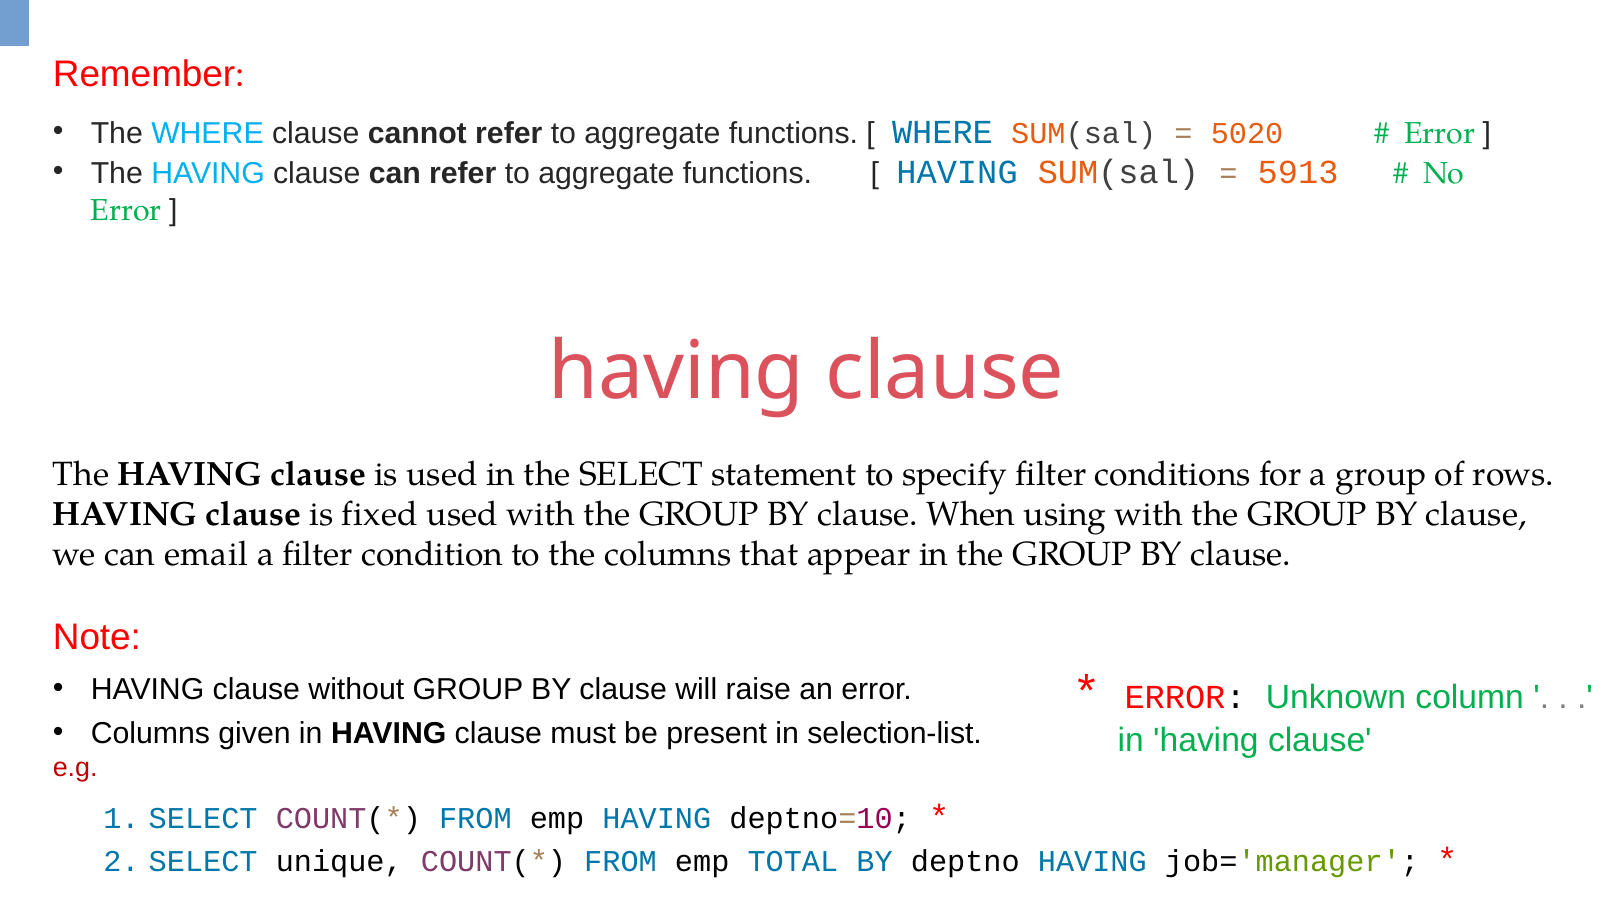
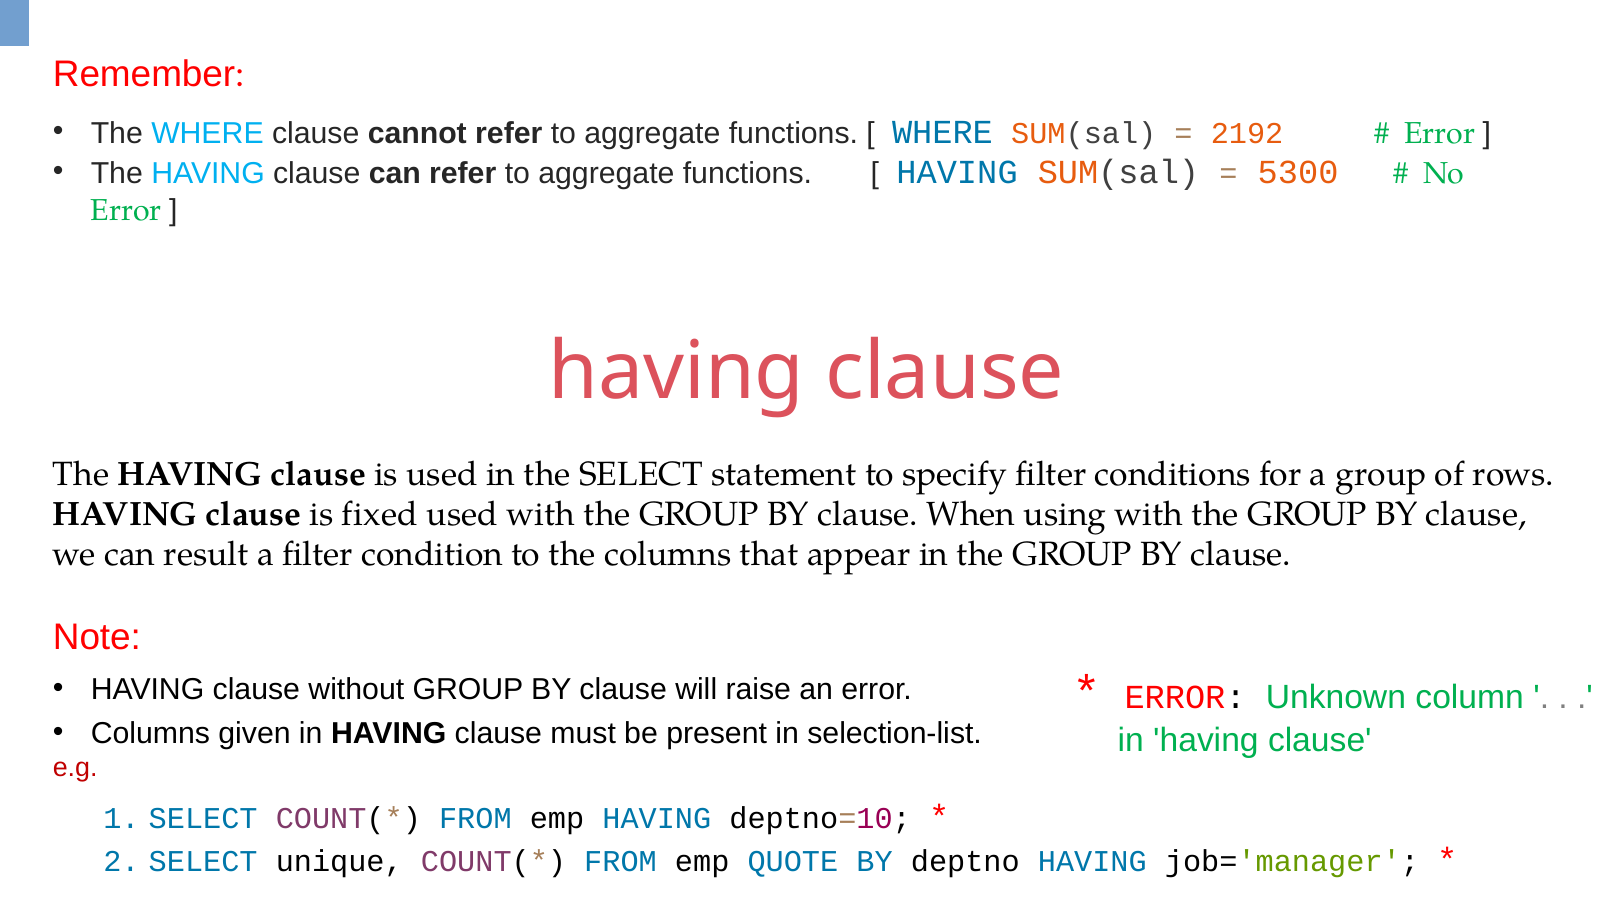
5020: 5020 -> 2192
5913: 5913 -> 5300
email: email -> result
TOTAL: TOTAL -> QUOTE
